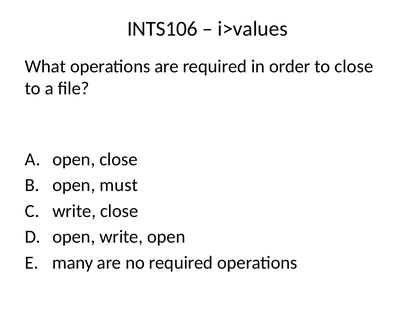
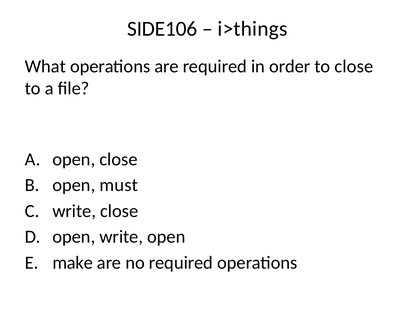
INTS106: INTS106 -> SIDE106
i>values: i>values -> i>things
many: many -> make
